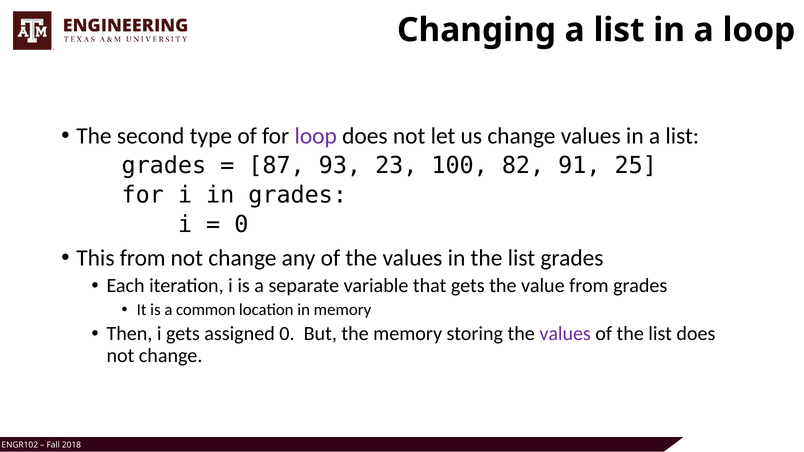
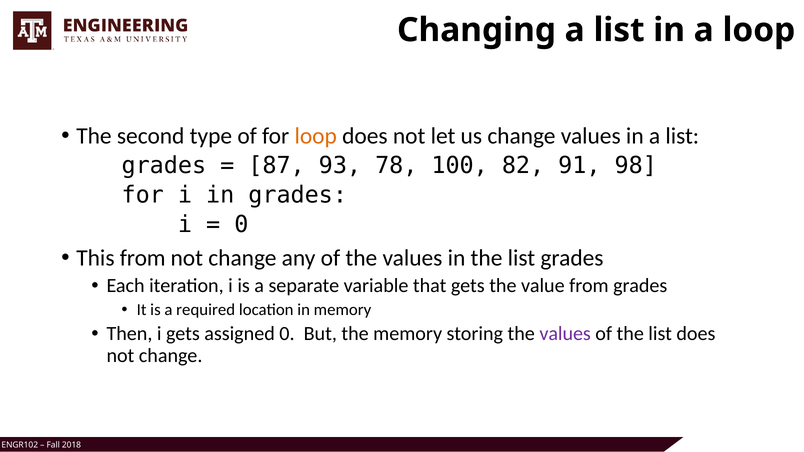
loop at (316, 136) colour: purple -> orange
23: 23 -> 78
25: 25 -> 98
common: common -> required
